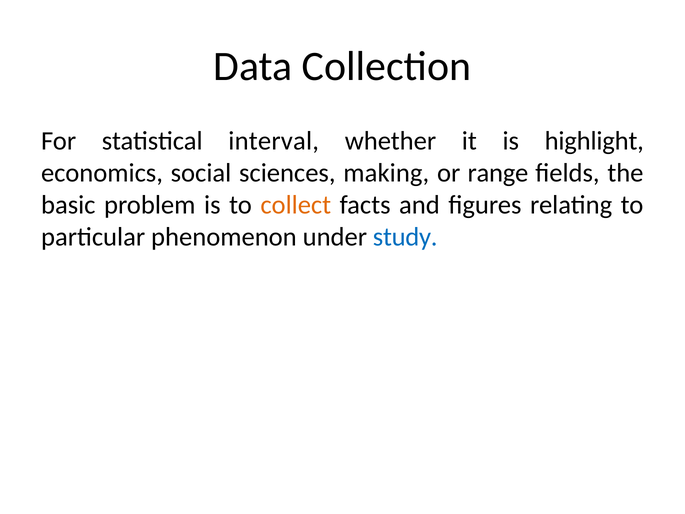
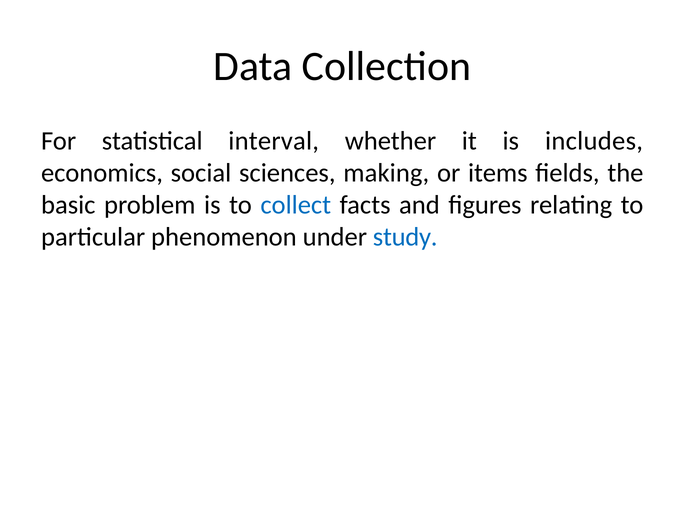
highlight: highlight -> includes
range: range -> items
collect colour: orange -> blue
